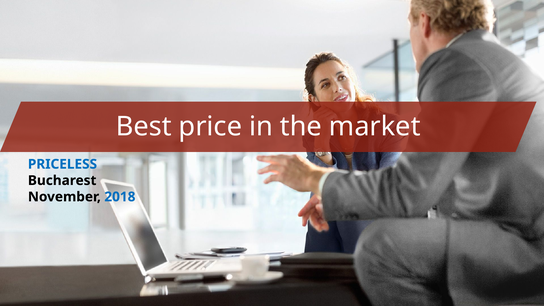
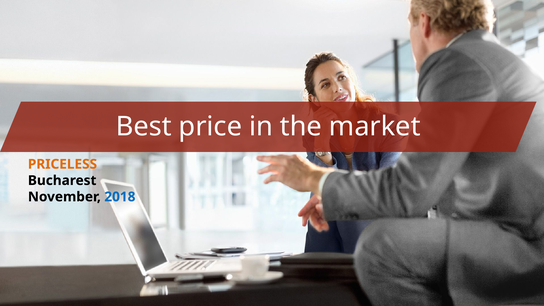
PRICELESS colour: blue -> orange
